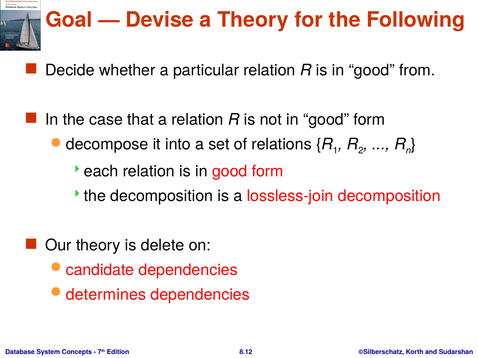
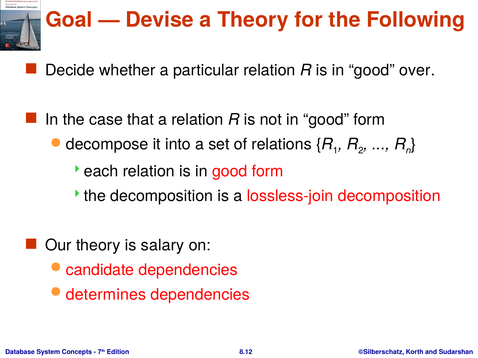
from: from -> over
delete: delete -> salary
